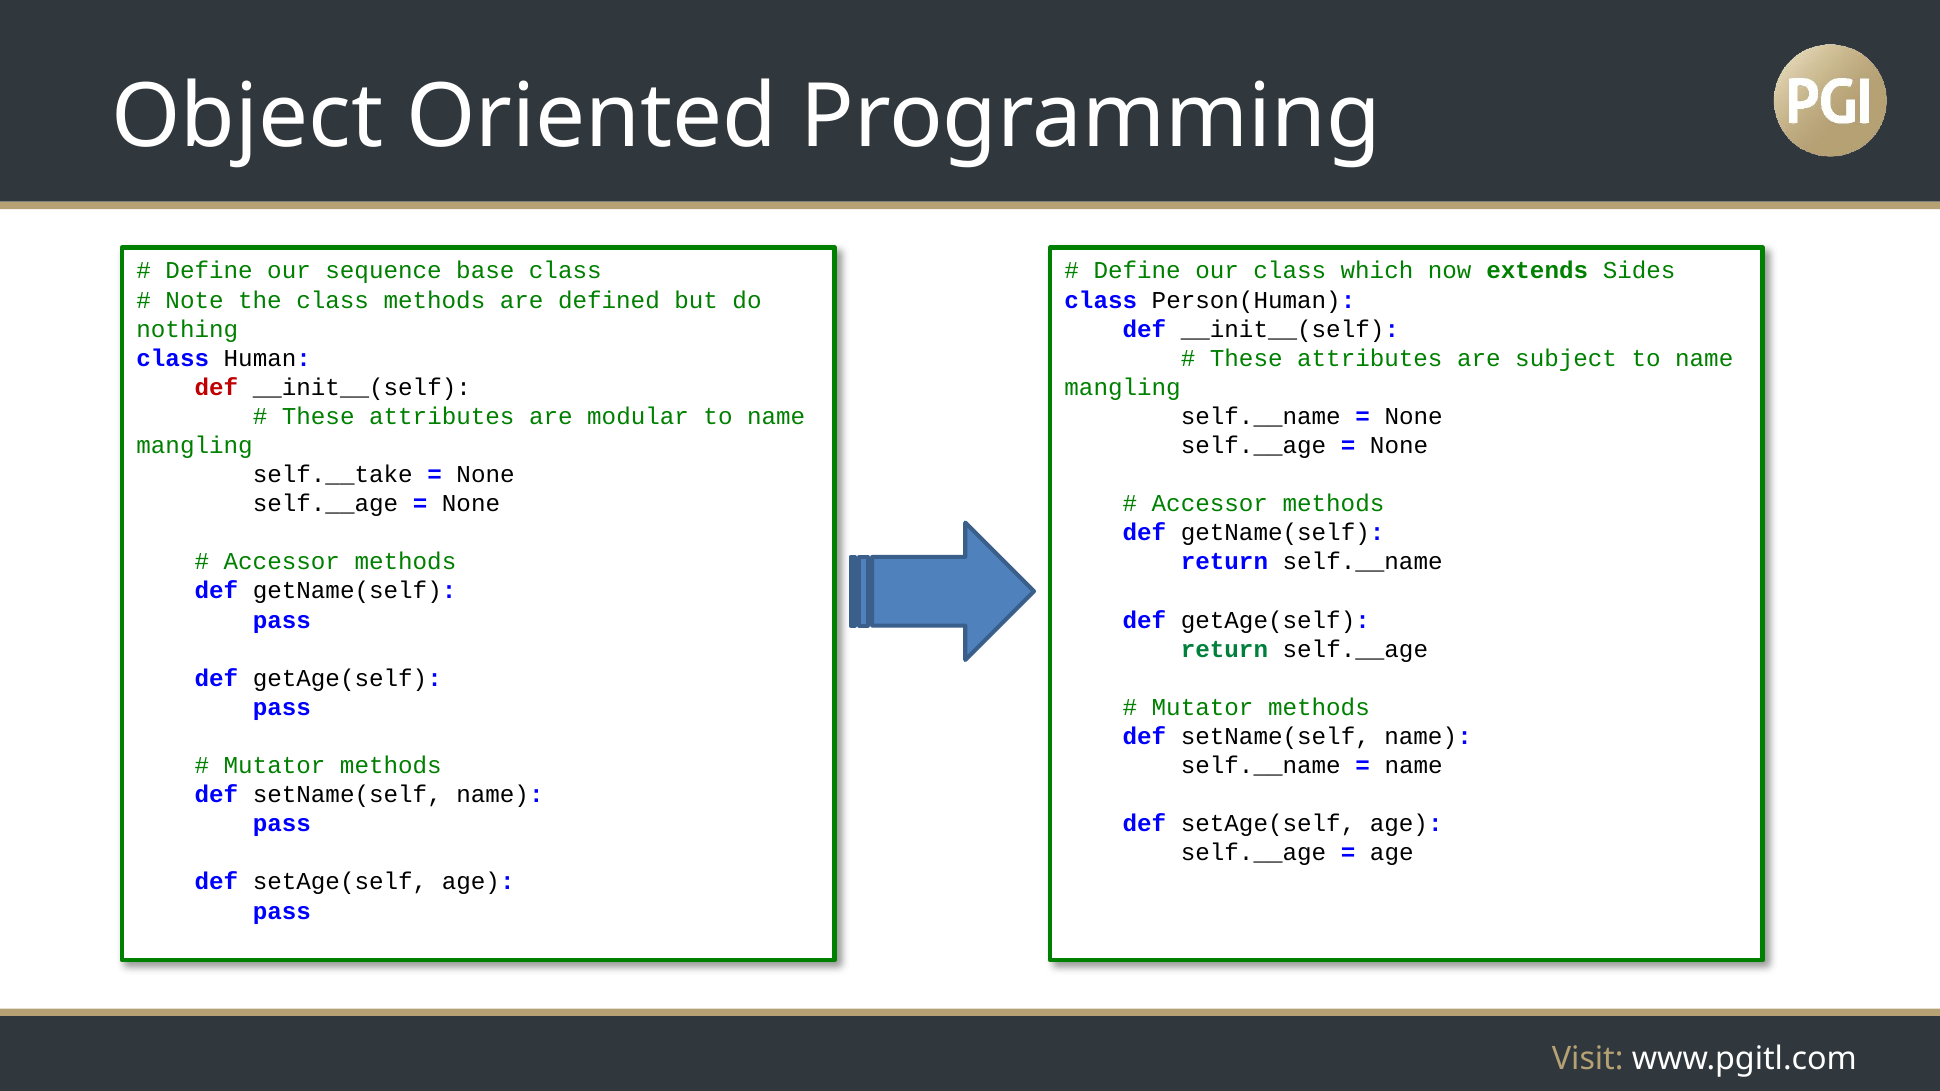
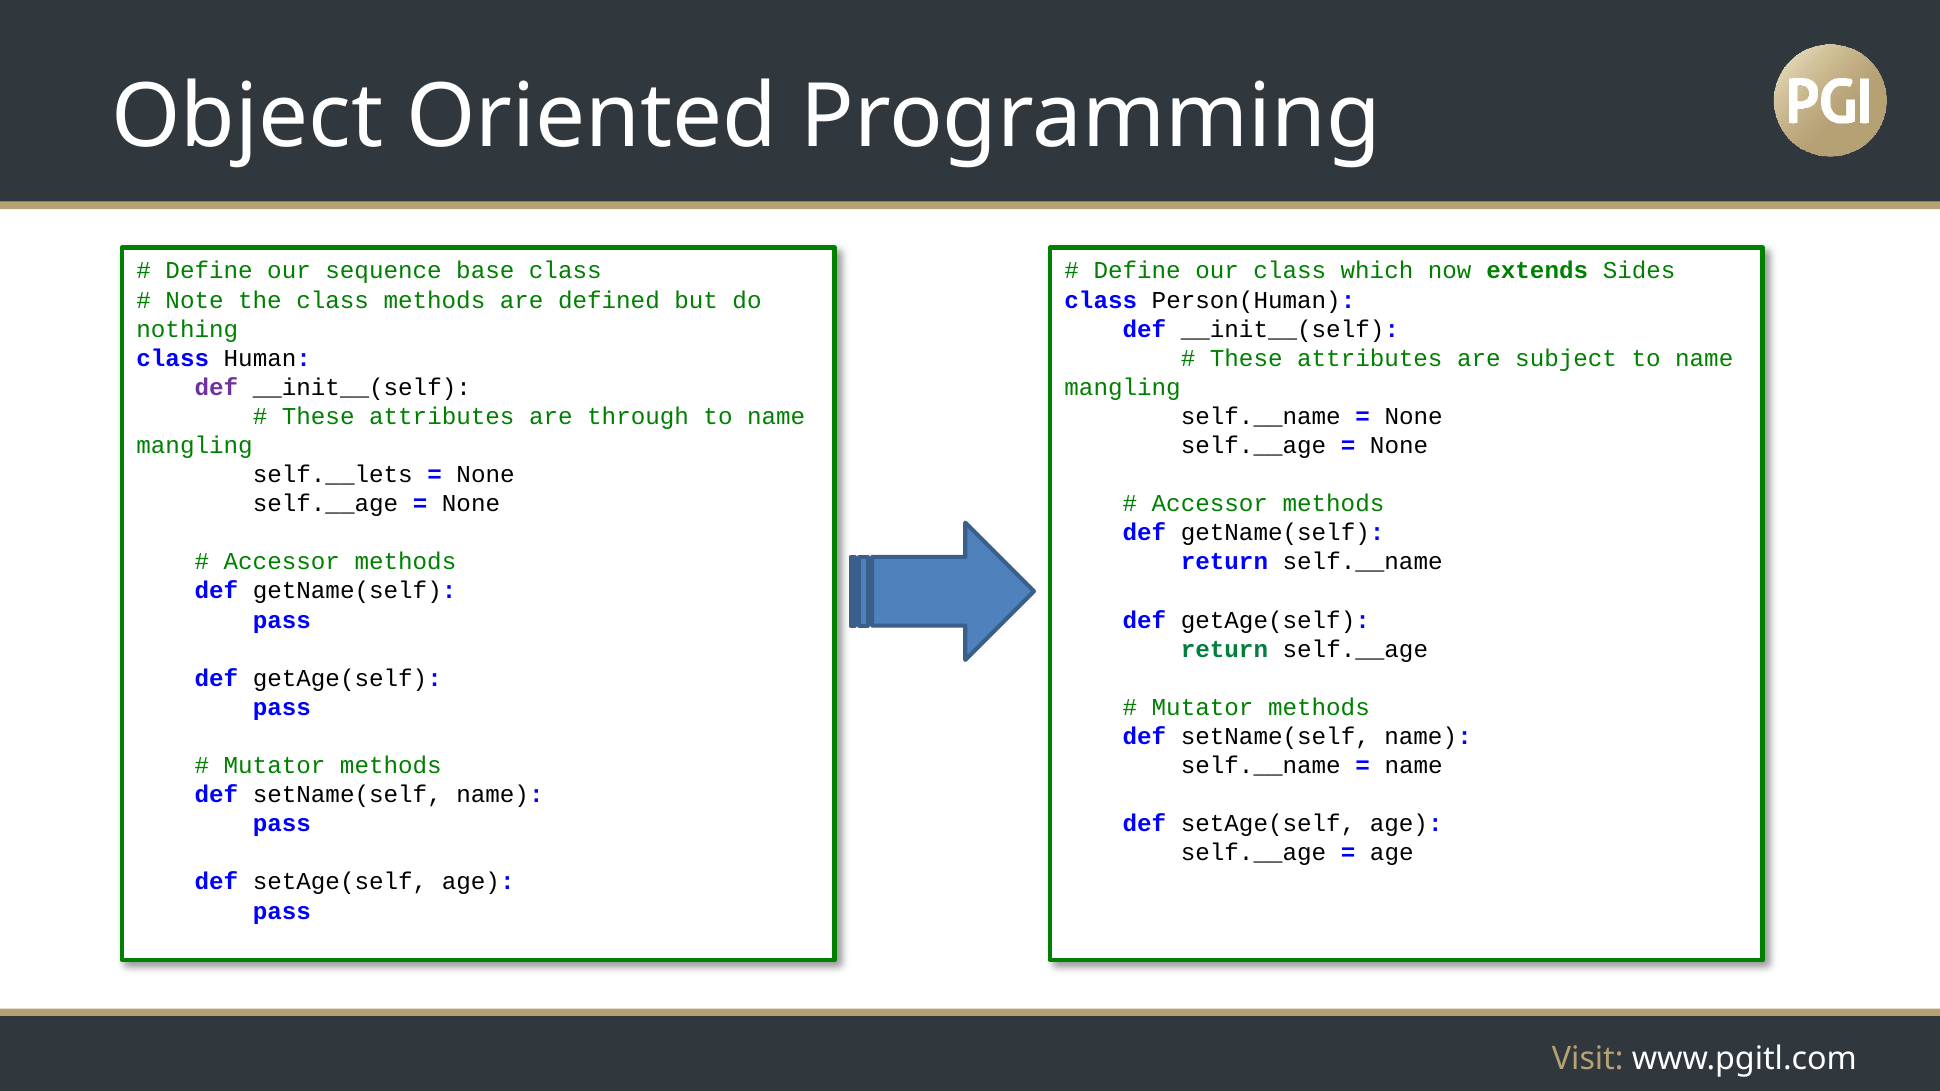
def at (216, 387) colour: red -> purple
modular: modular -> through
self.__take: self.__take -> self.__lets
